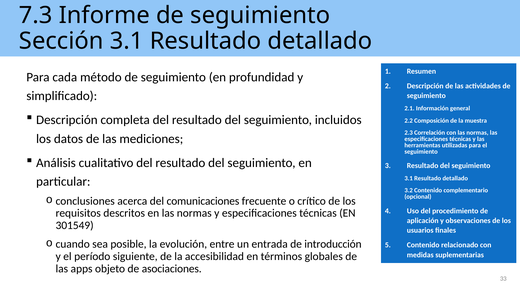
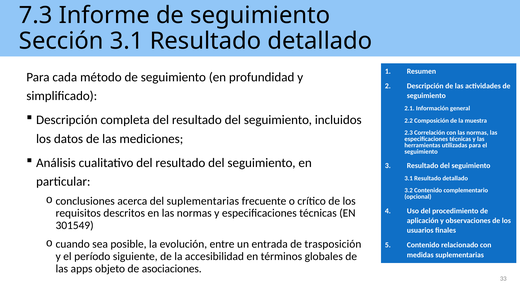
del comunicaciones: comunicaciones -> suplementarias
introducción: introducción -> trasposición
